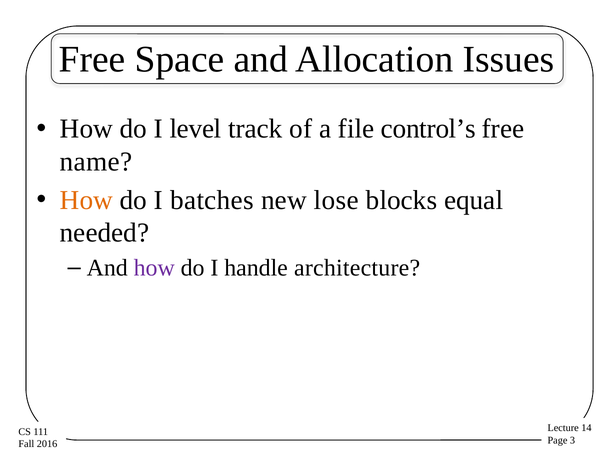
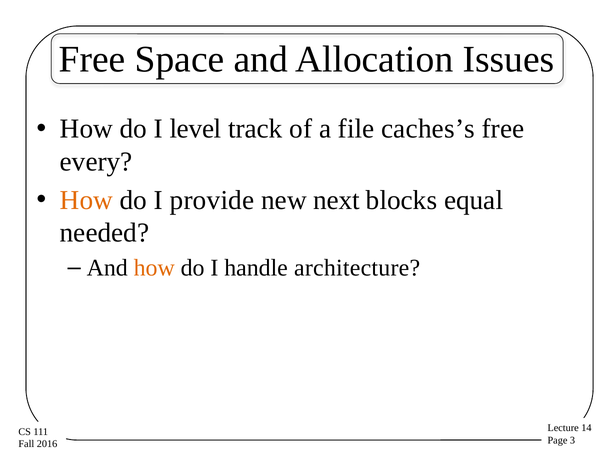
control’s: control’s -> caches’s
name: name -> every
batches: batches -> provide
lose: lose -> next
how at (154, 268) colour: purple -> orange
